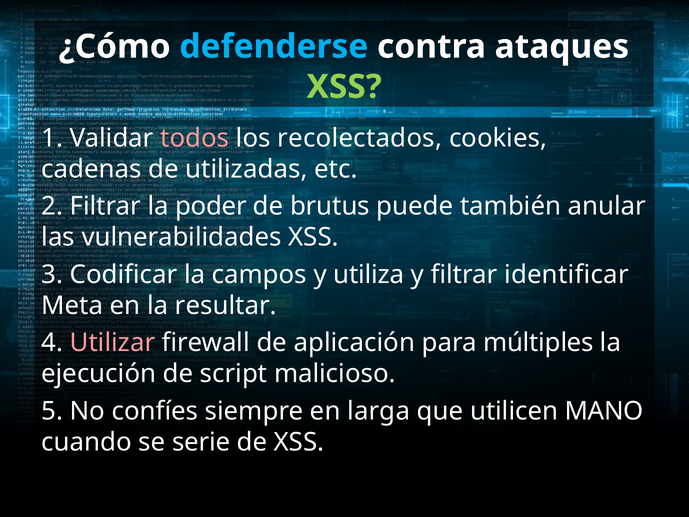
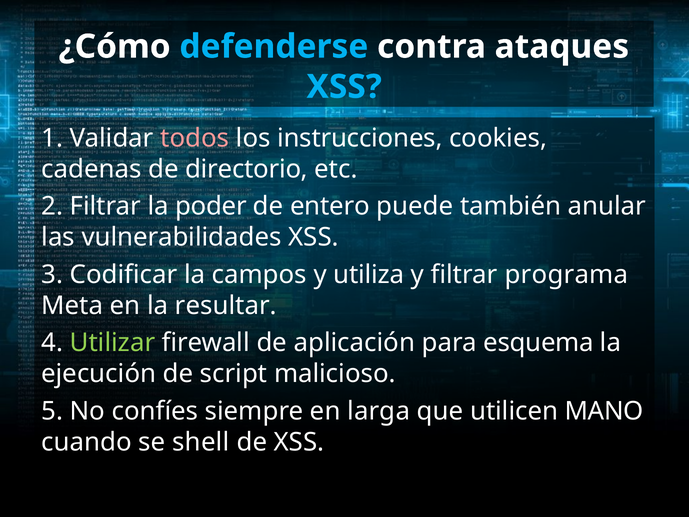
XSS at (344, 87) colour: light green -> light blue
recolectados: recolectados -> instrucciones
utilizadas: utilizadas -> directorio
brutus: brutus -> entero
identificar: identificar -> programa
Utilizar colour: pink -> light green
múltiples: múltiples -> esquema
serie: serie -> shell
